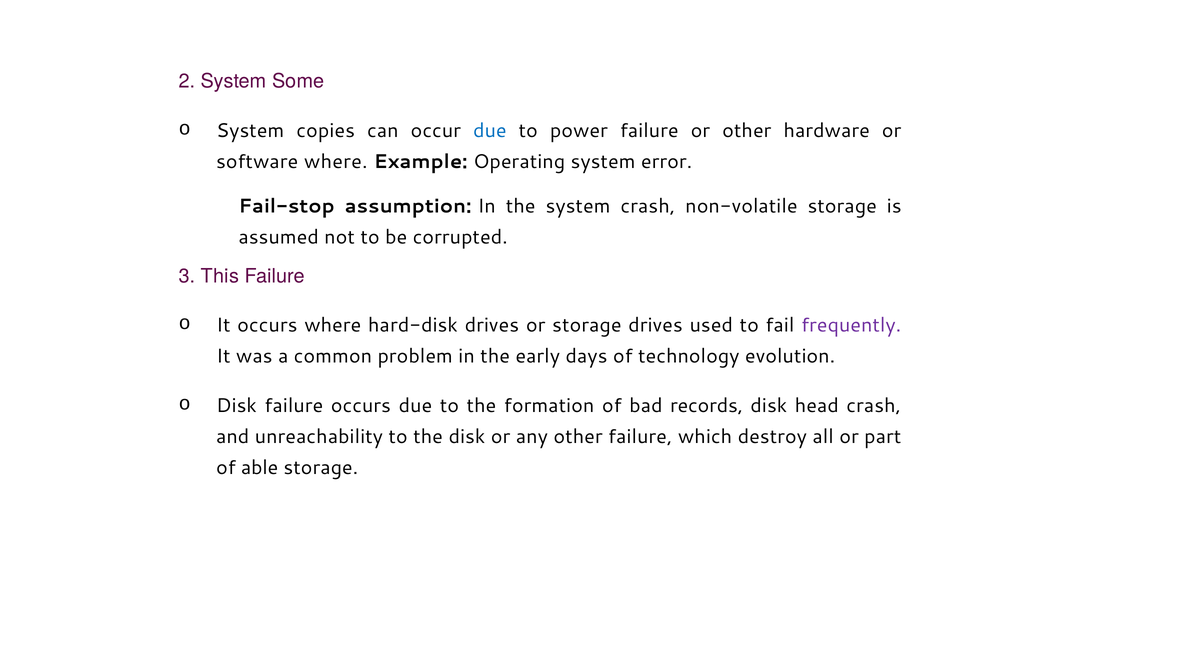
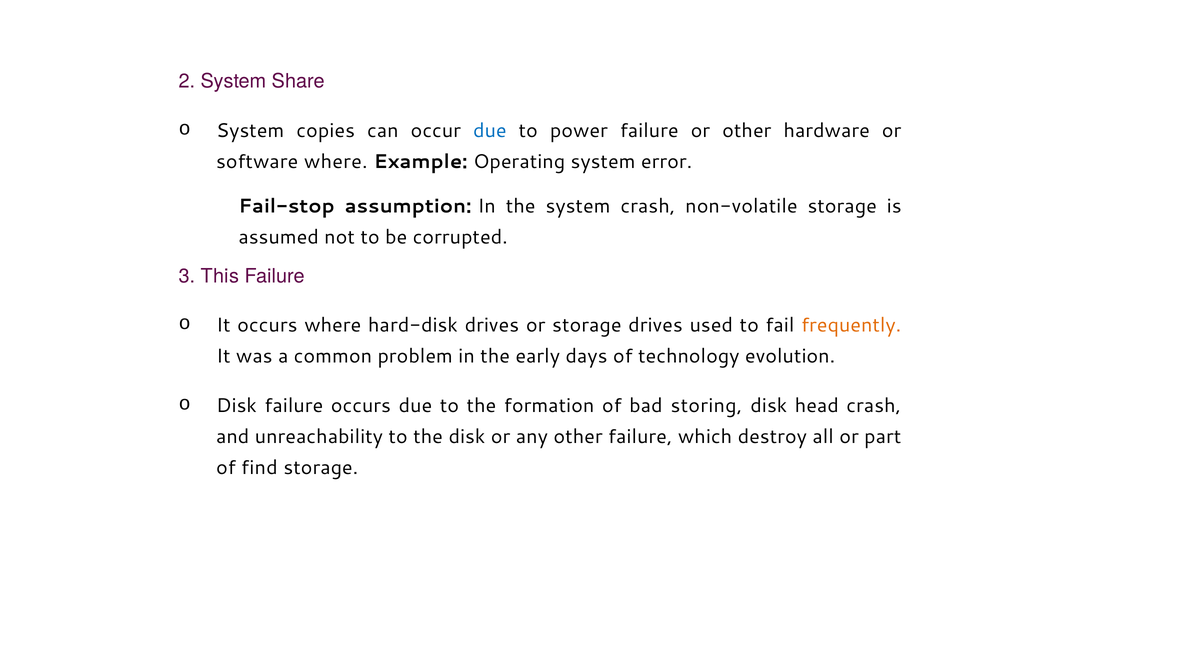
Some: Some -> Share
frequently colour: purple -> orange
records: records -> storing
able: able -> find
